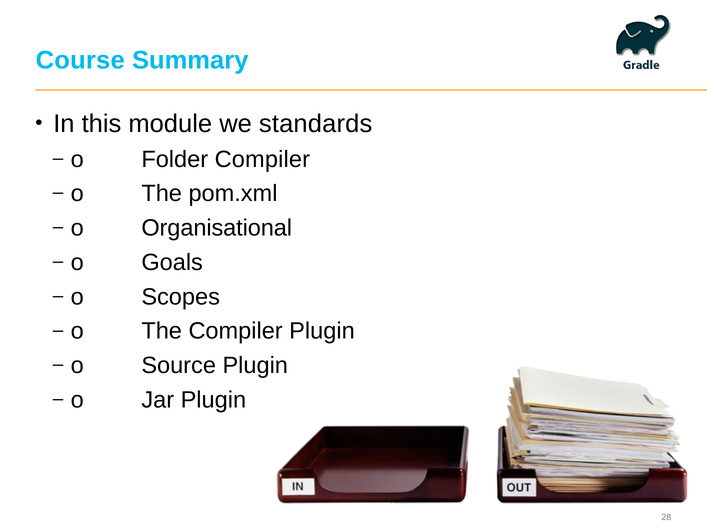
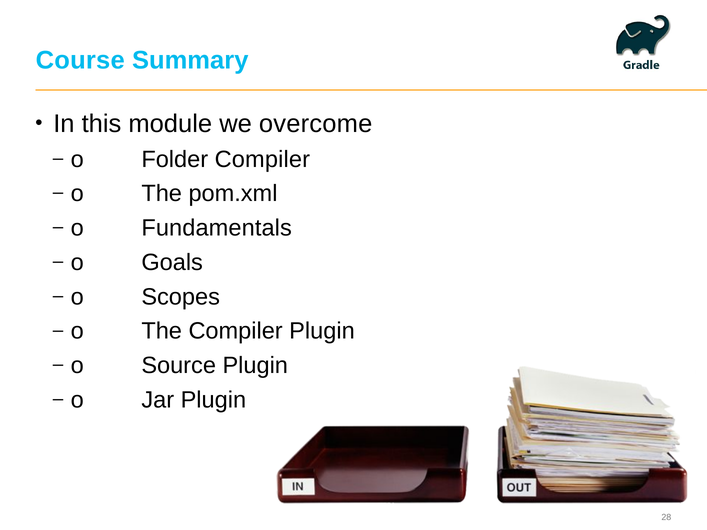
standards: standards -> overcome
Organisational: Organisational -> Fundamentals
